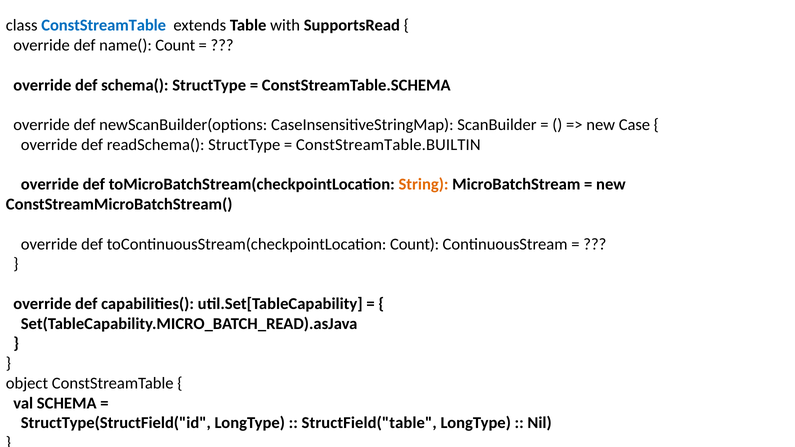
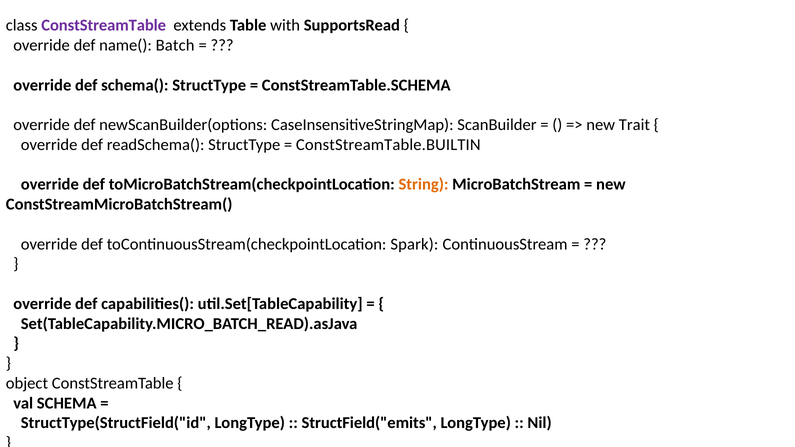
ConstStreamTable at (104, 25) colour: blue -> purple
name( Count: Count -> Batch
Case: Case -> Trait
toContinuousStream(checkpointLocation Count: Count -> Spark
StructField("table: StructField("table -> StructField("emits
